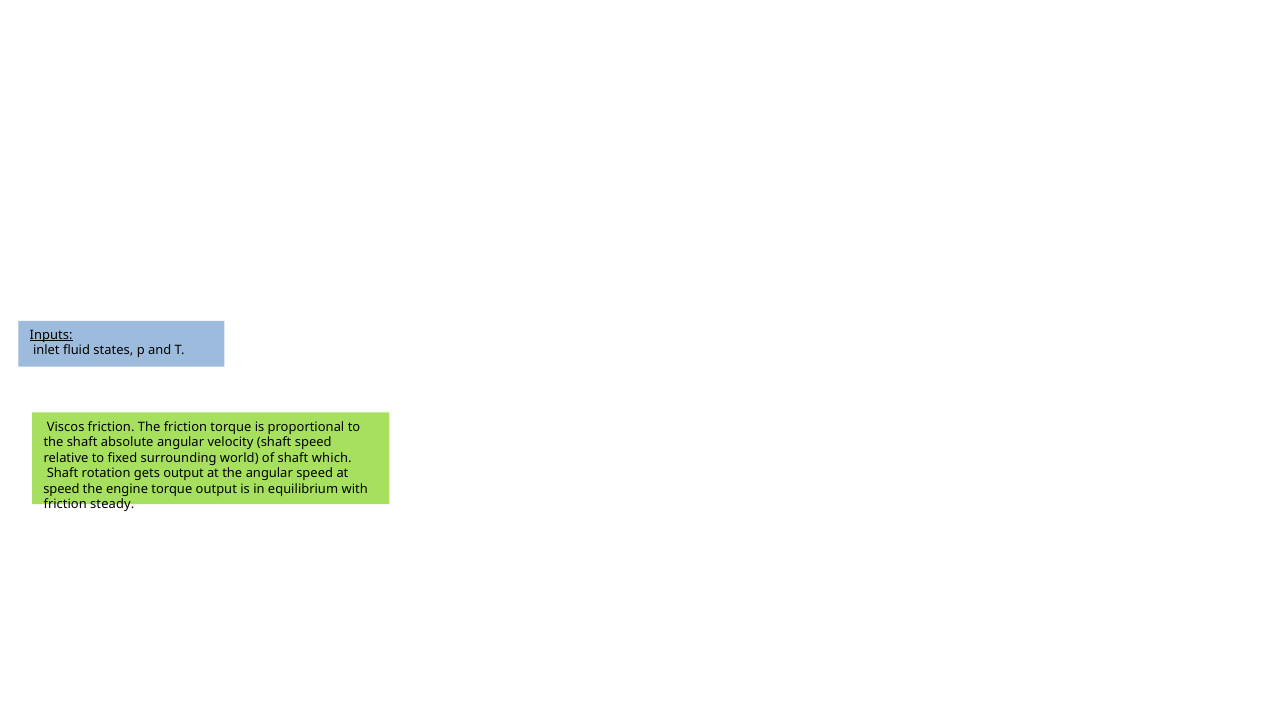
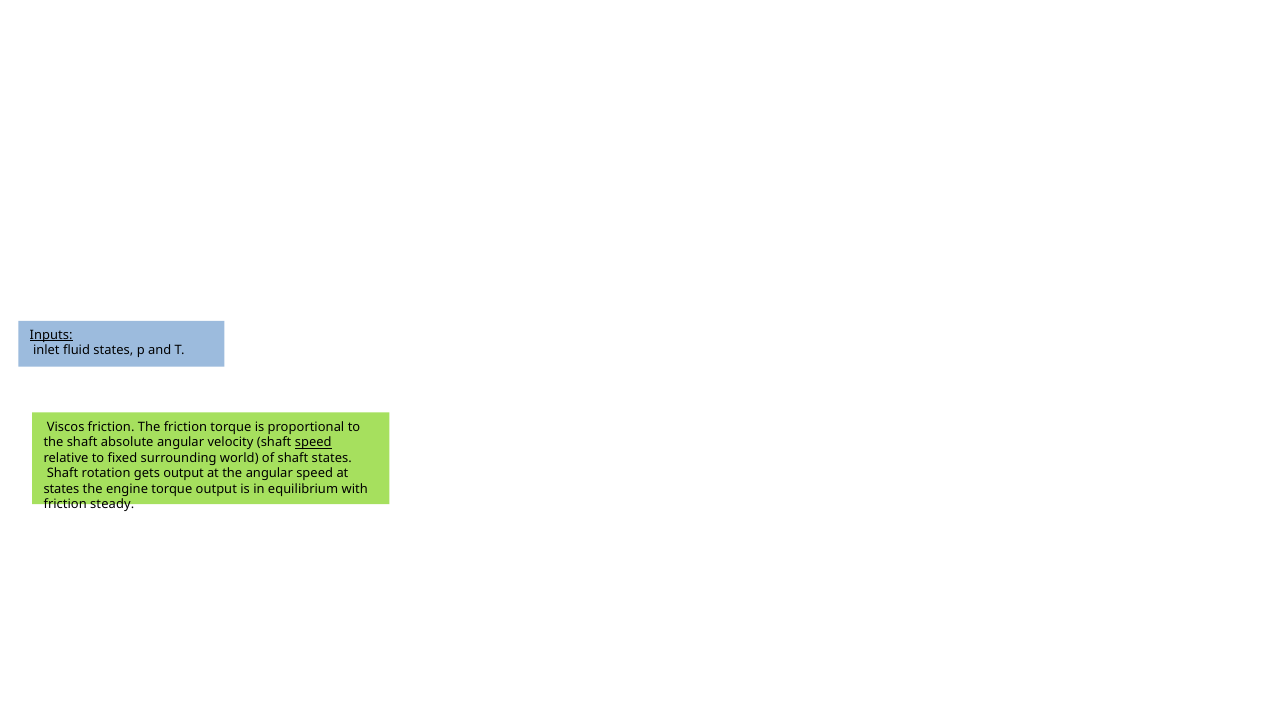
speed at (313, 442) underline: none -> present
shaft which: which -> states
speed at (61, 489): speed -> states
